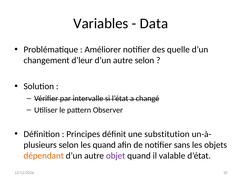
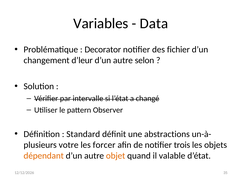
Améliorer: Améliorer -> Decorator
quelle: quelle -> fichier
Principes: Principes -> Standard
substitution: substitution -> abstractions
selon at (69, 145): selon -> votre
les quand: quand -> forcer
sans: sans -> trois
objet colour: purple -> orange
